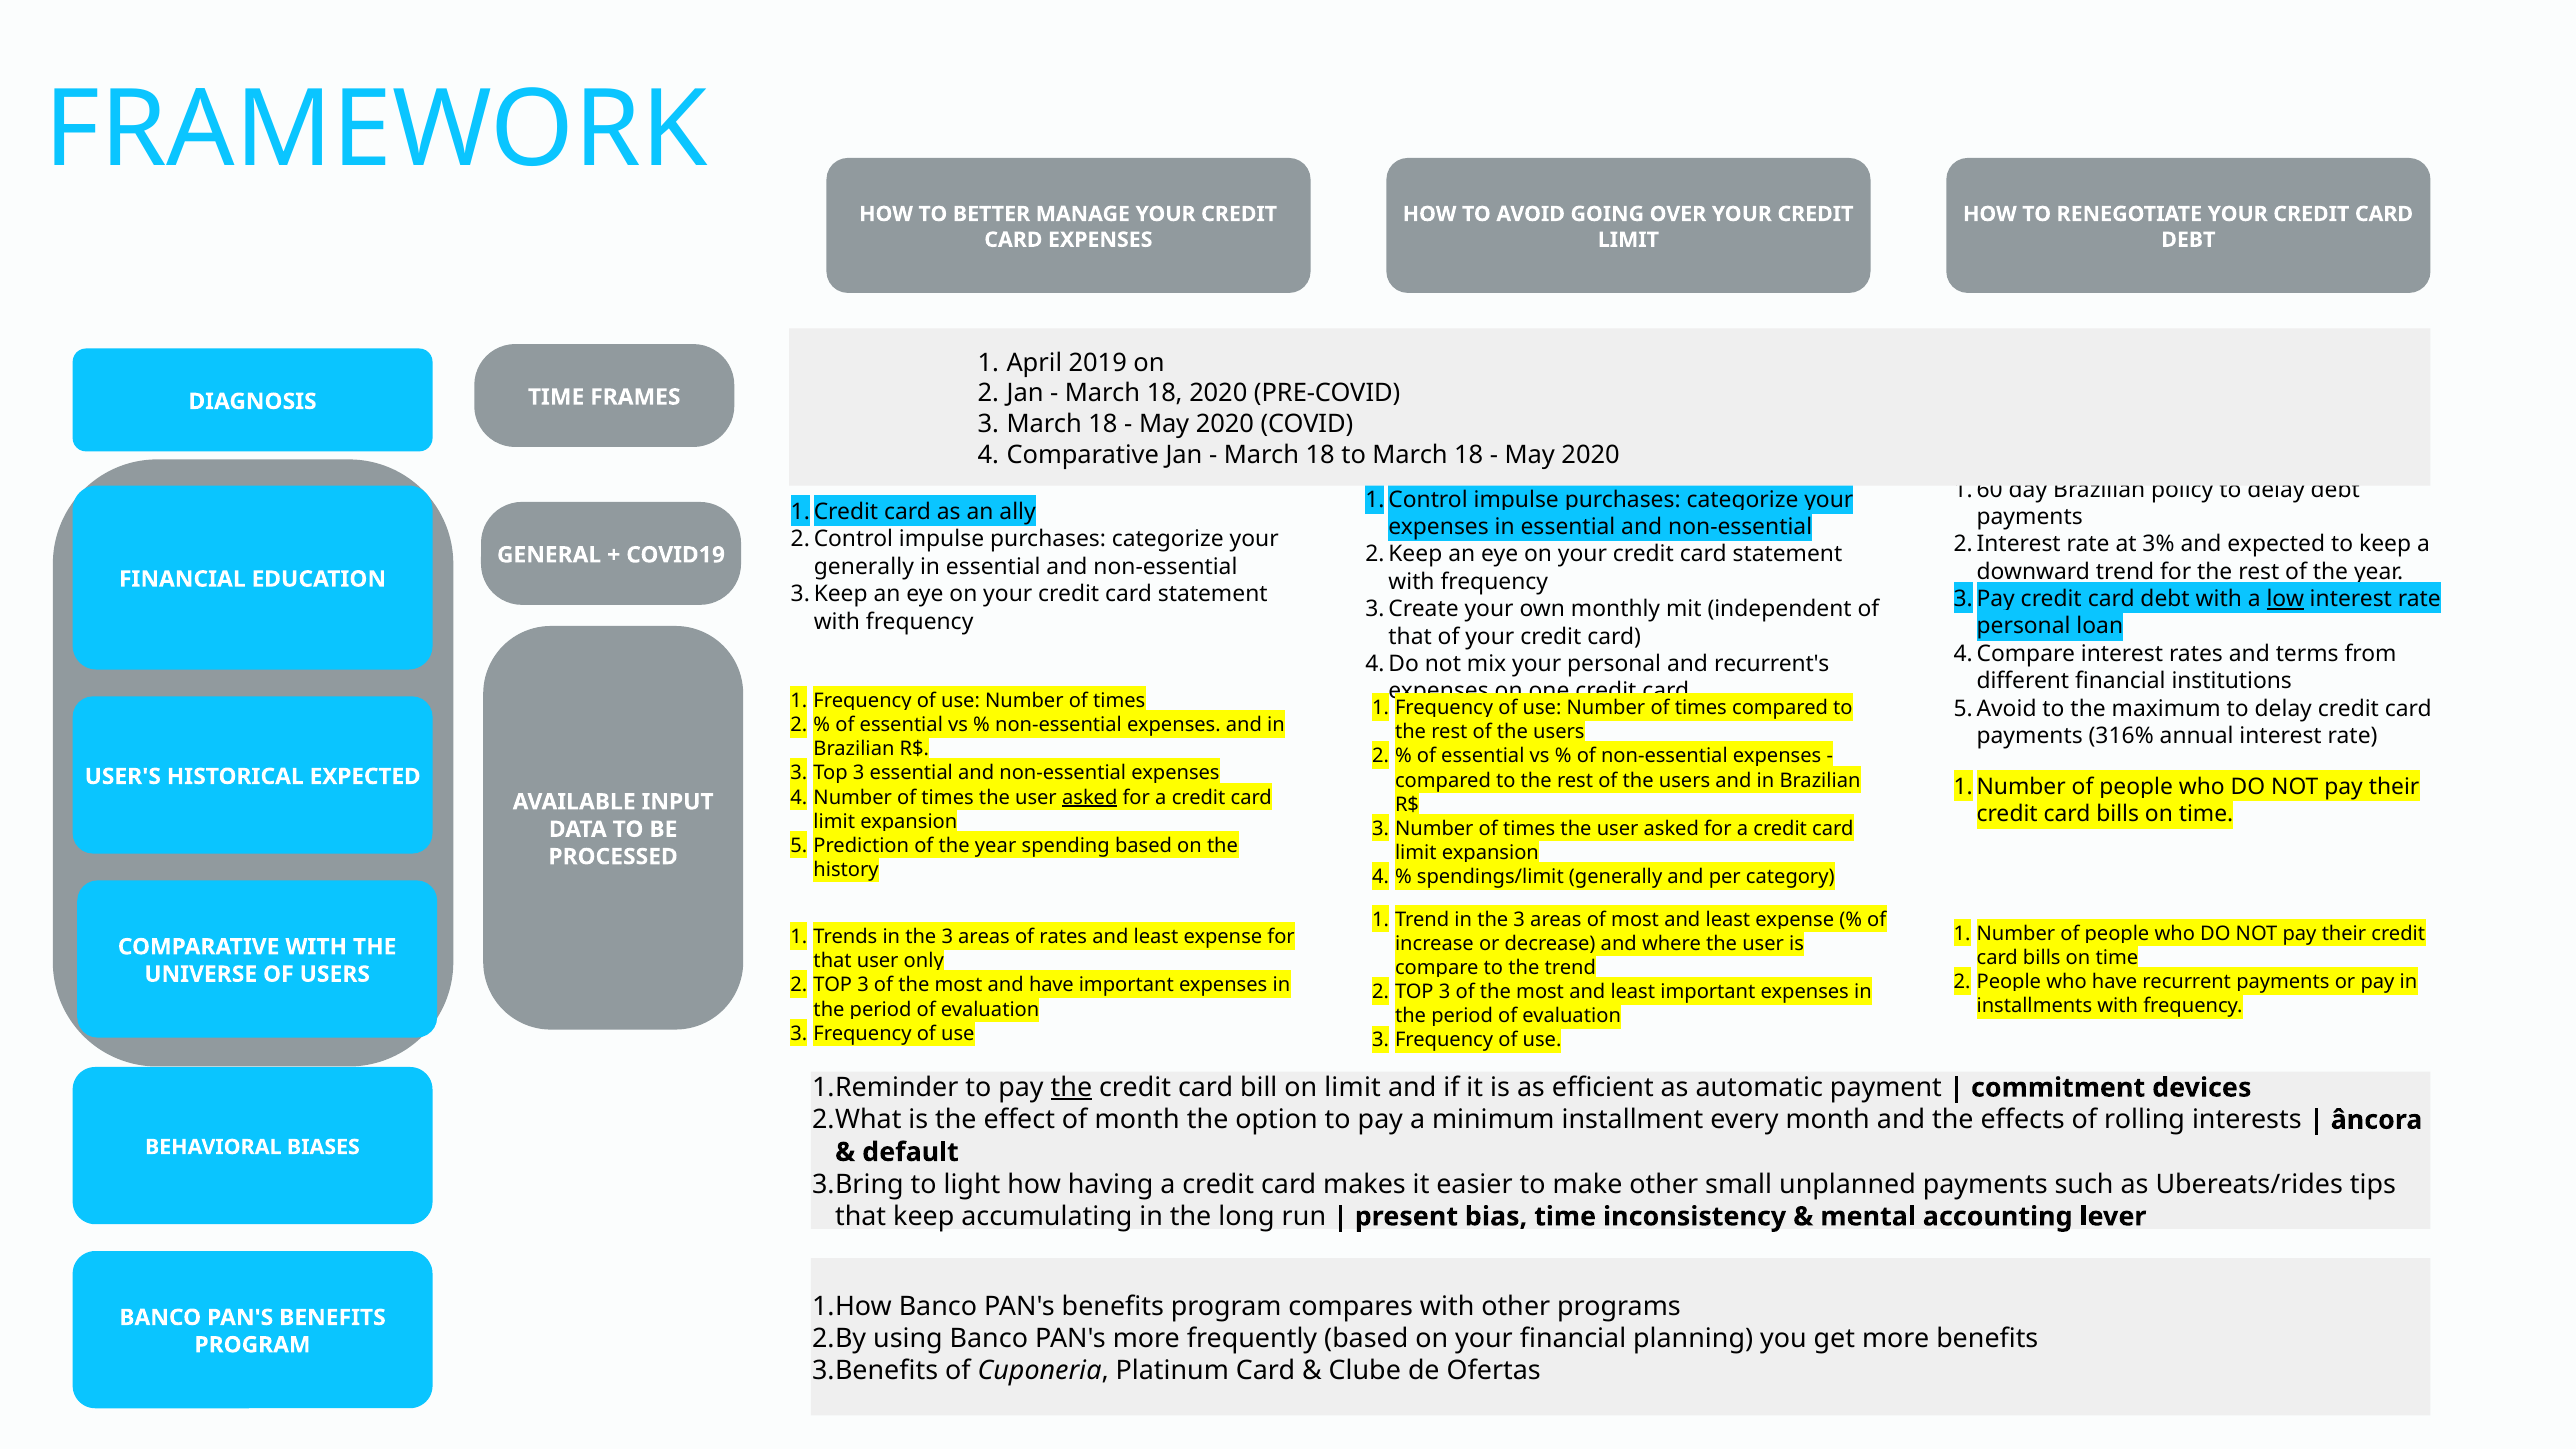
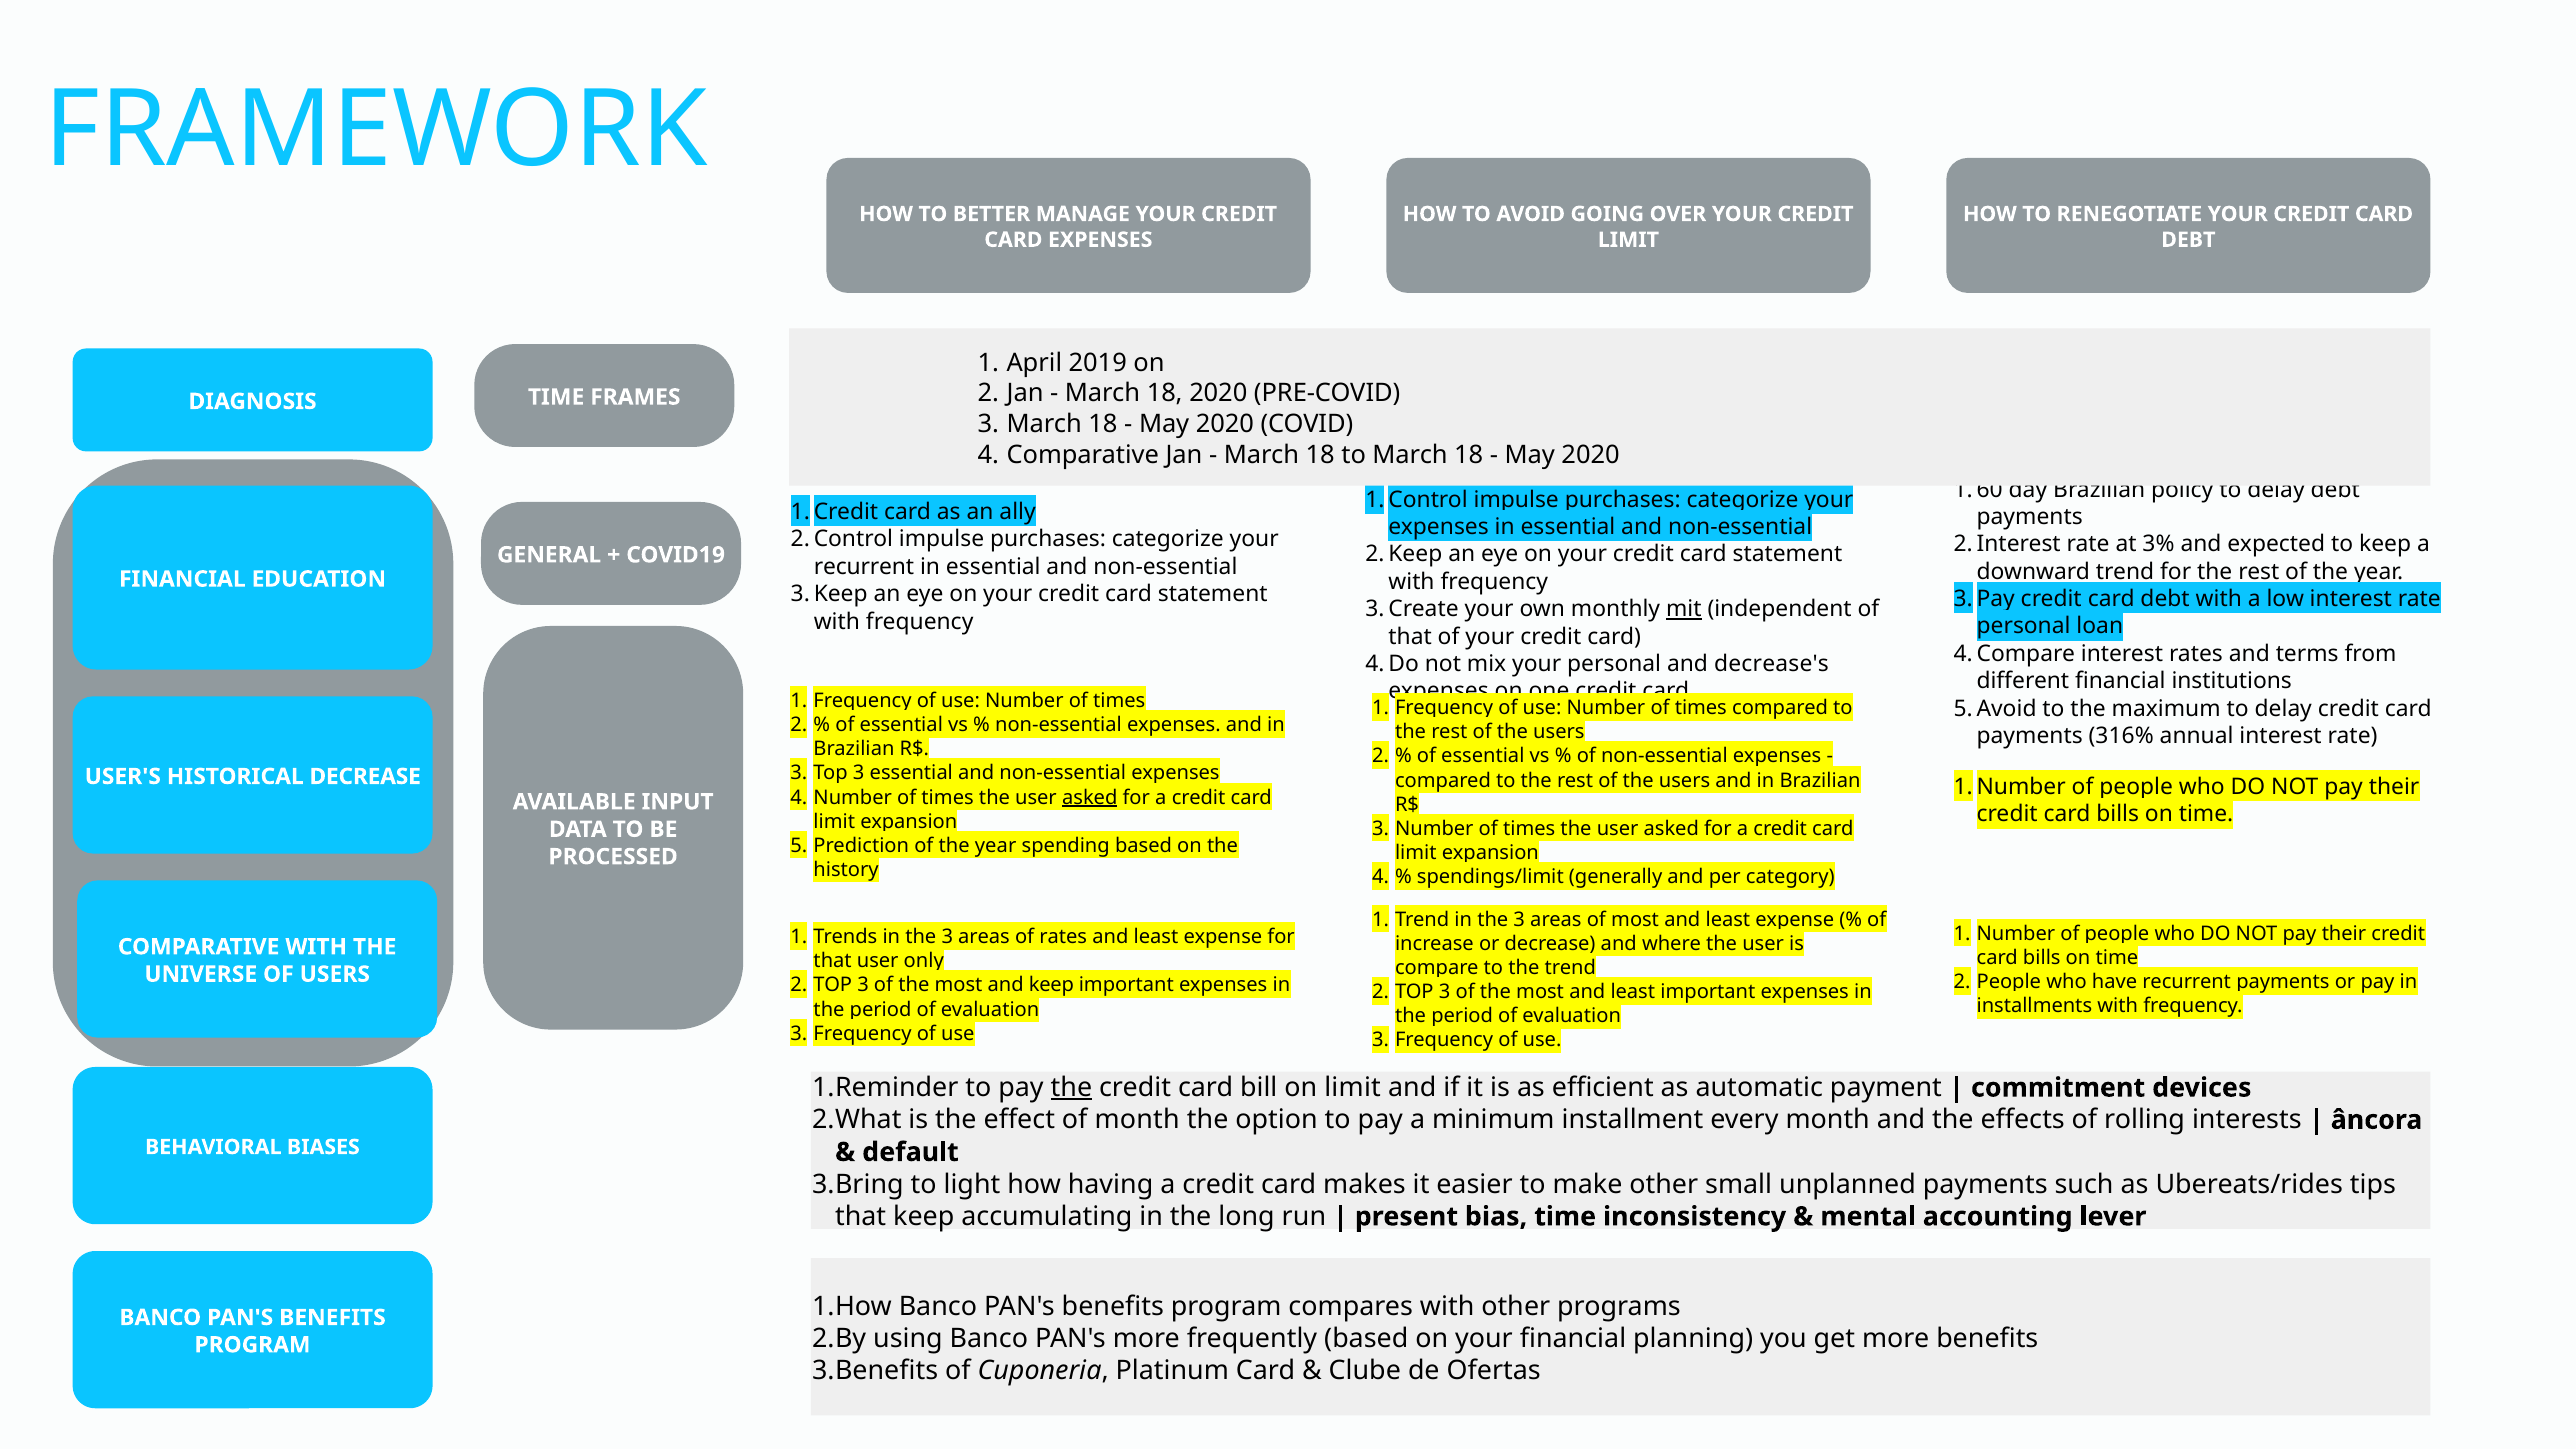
generally at (864, 567): generally -> recurrent
low underline: present -> none
mit underline: none -> present
recurrent's: recurrent's -> decrease's
HISTORICAL EXPECTED: EXPECTED -> DECREASE
have at (1051, 985): have -> keep
